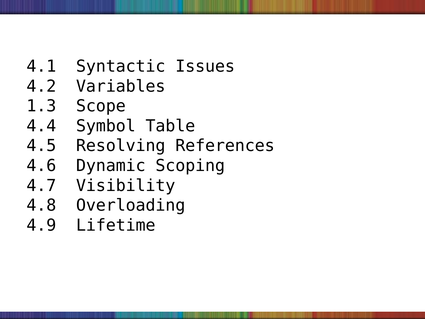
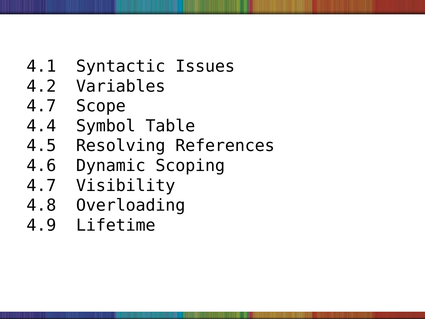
1.3 at (41, 106): 1.3 -> 4.7
